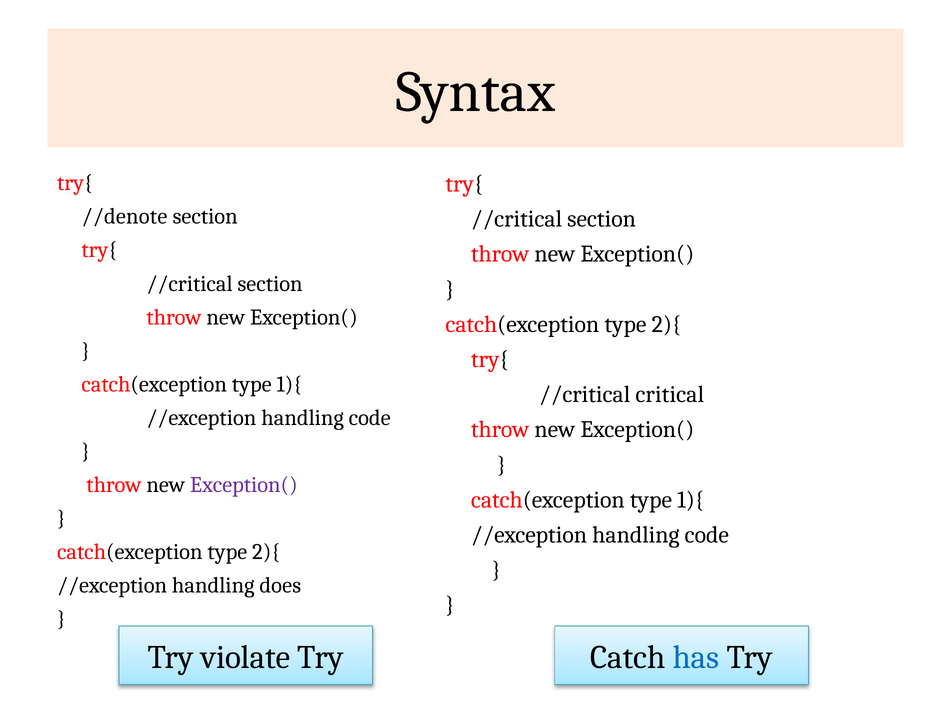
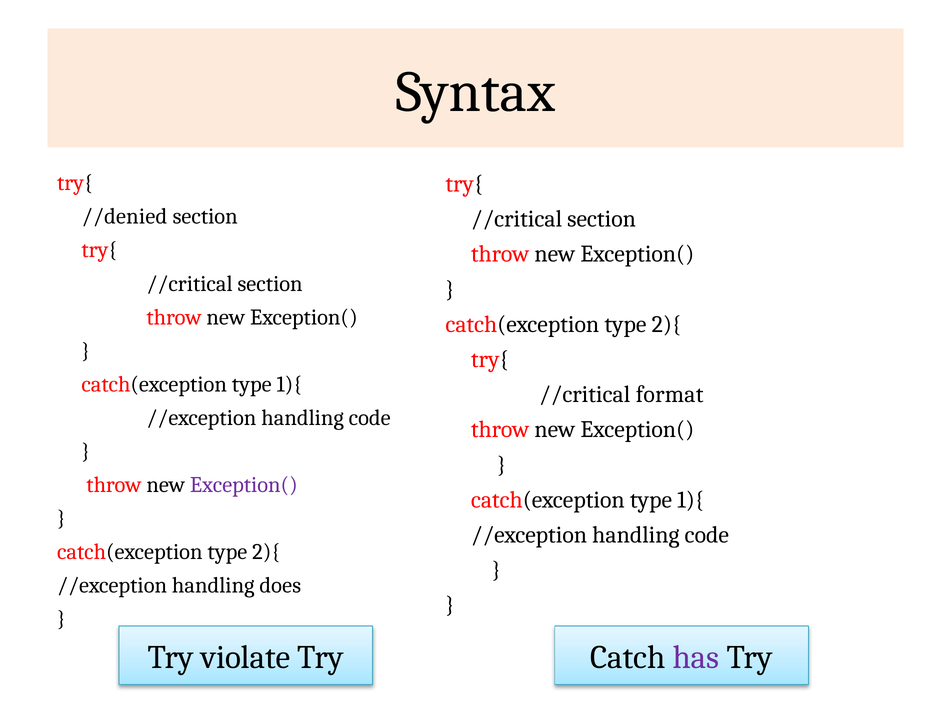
//denote: //denote -> //denied
critical: critical -> format
has colour: blue -> purple
